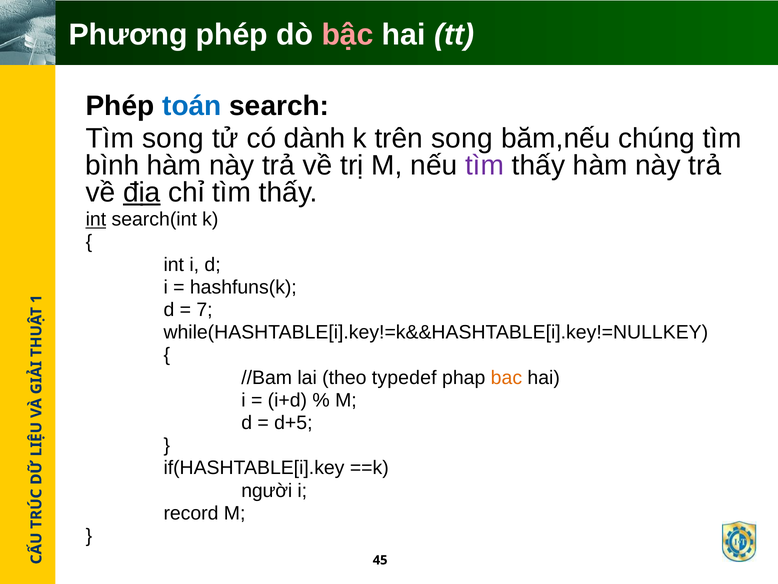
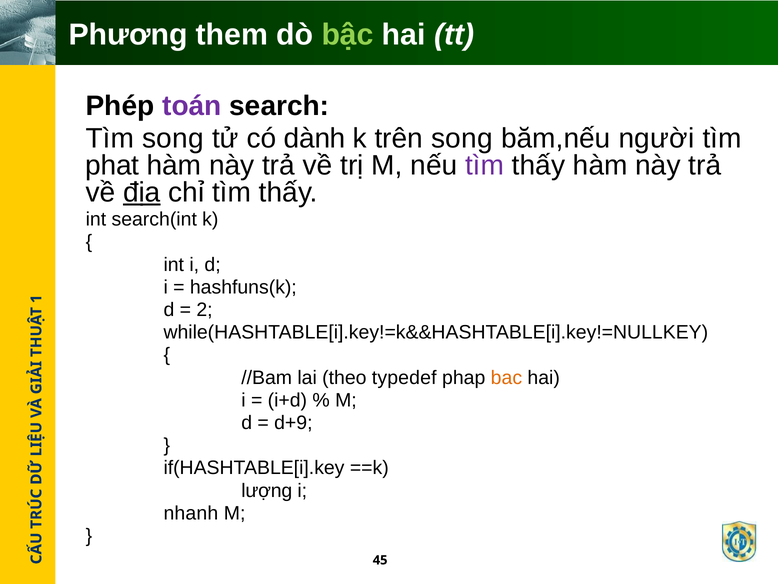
Phương phép: phép -> them
bậc colour: pink -> light green
toán colour: blue -> purple
chúng: chúng -> người
bình: bình -> phat
int at (96, 219) underline: present -> none
7: 7 -> 2
d+5: d+5 -> d+9
người: người -> lượng
record: record -> nhanh
